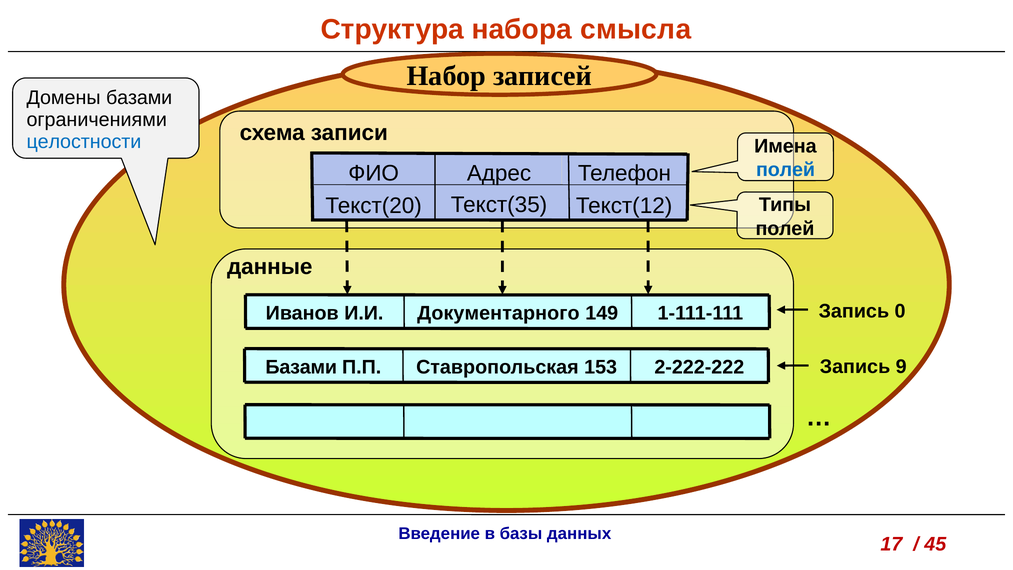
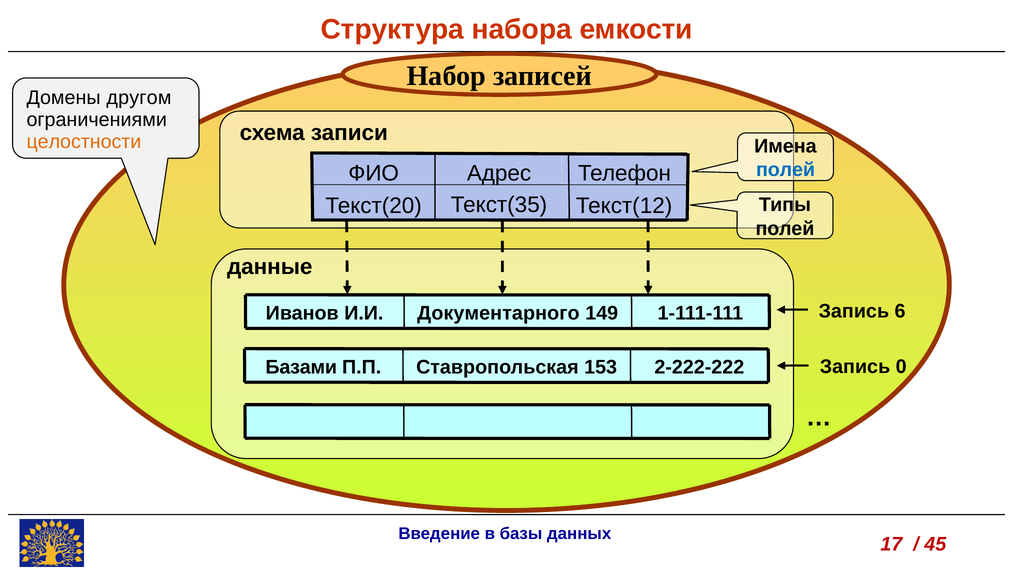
смысла: смысла -> емкости
Домены базами: базами -> другом
целостности colour: blue -> orange
0: 0 -> 6
9: 9 -> 0
